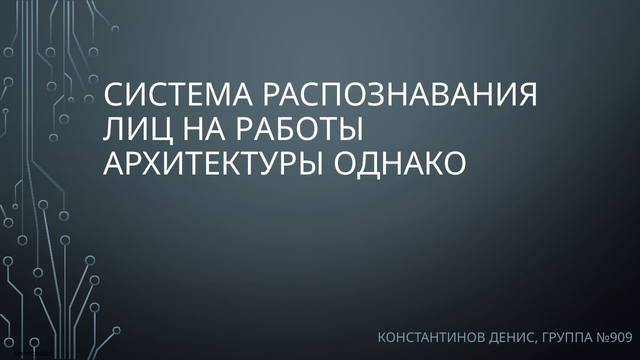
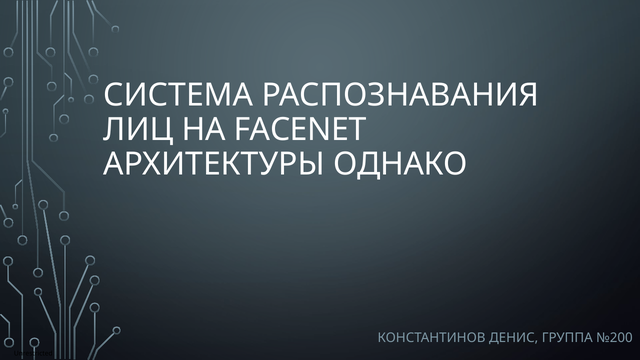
РАБОТЫ: РАБОТЫ -> FACENET
№909: №909 -> №200
